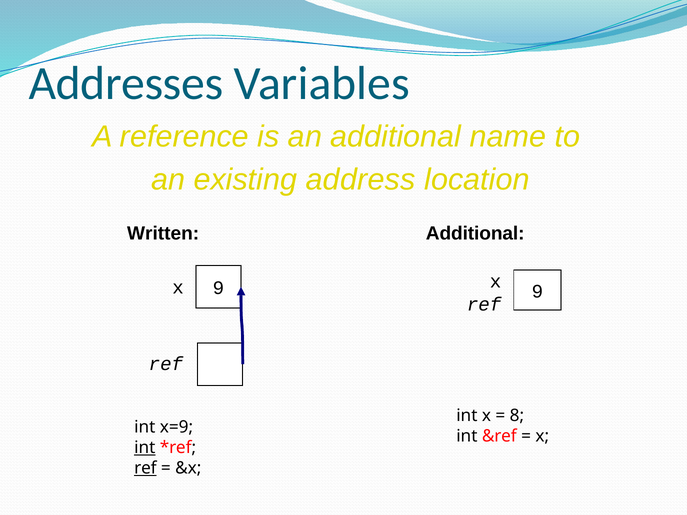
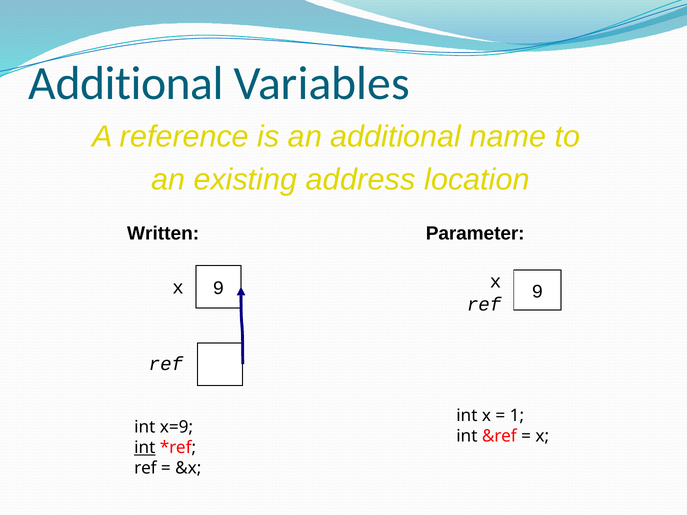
Addresses at (126, 83): Addresses -> Additional
Additional at (475, 234): Additional -> Parameter
8: 8 -> 1
ref at (145, 468) underline: present -> none
